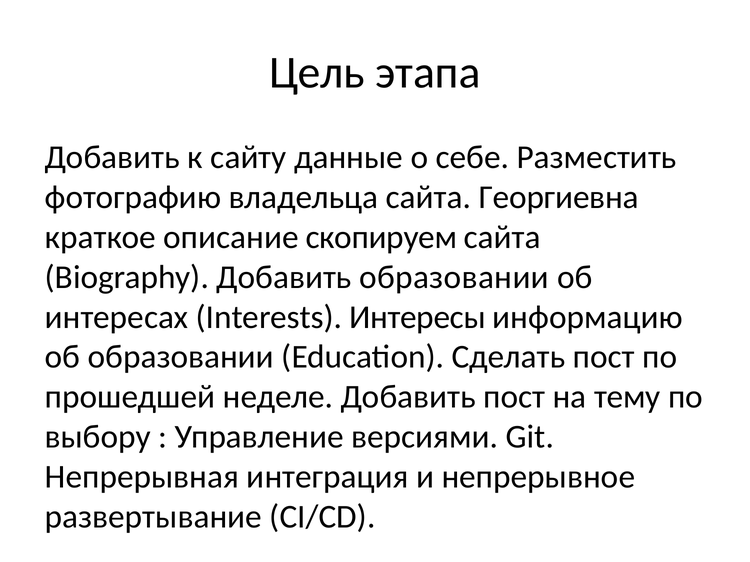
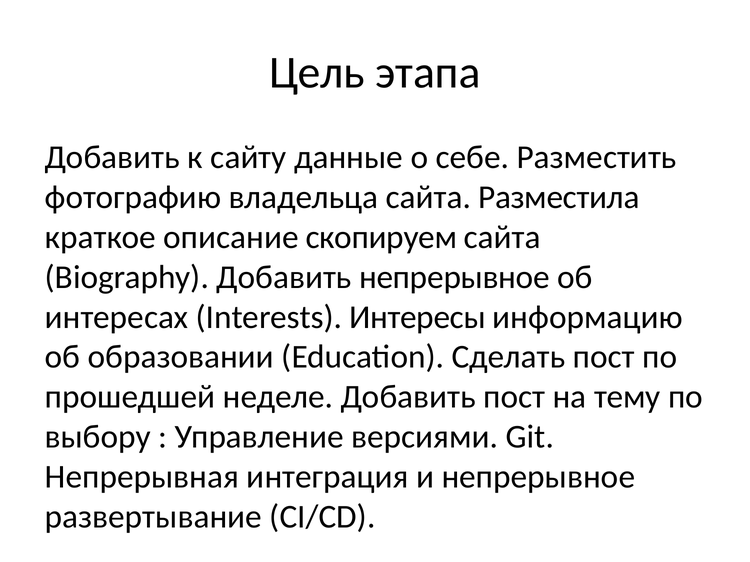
Георгиевна: Георгиевна -> Разместила
Добавить образовании: образовании -> непрерывное
